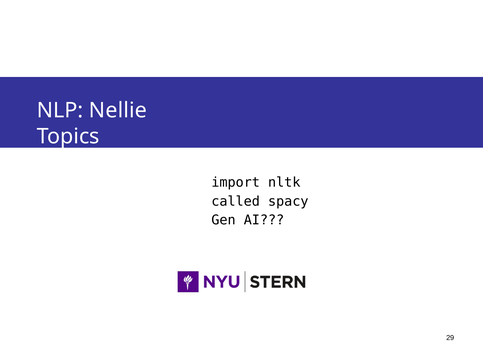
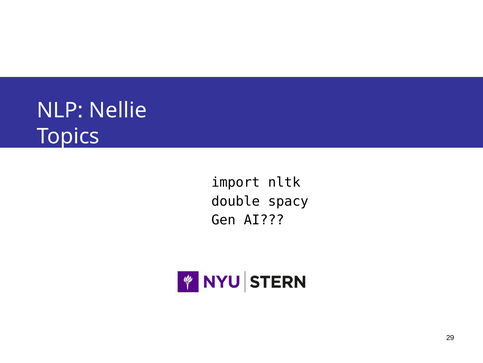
called: called -> double
